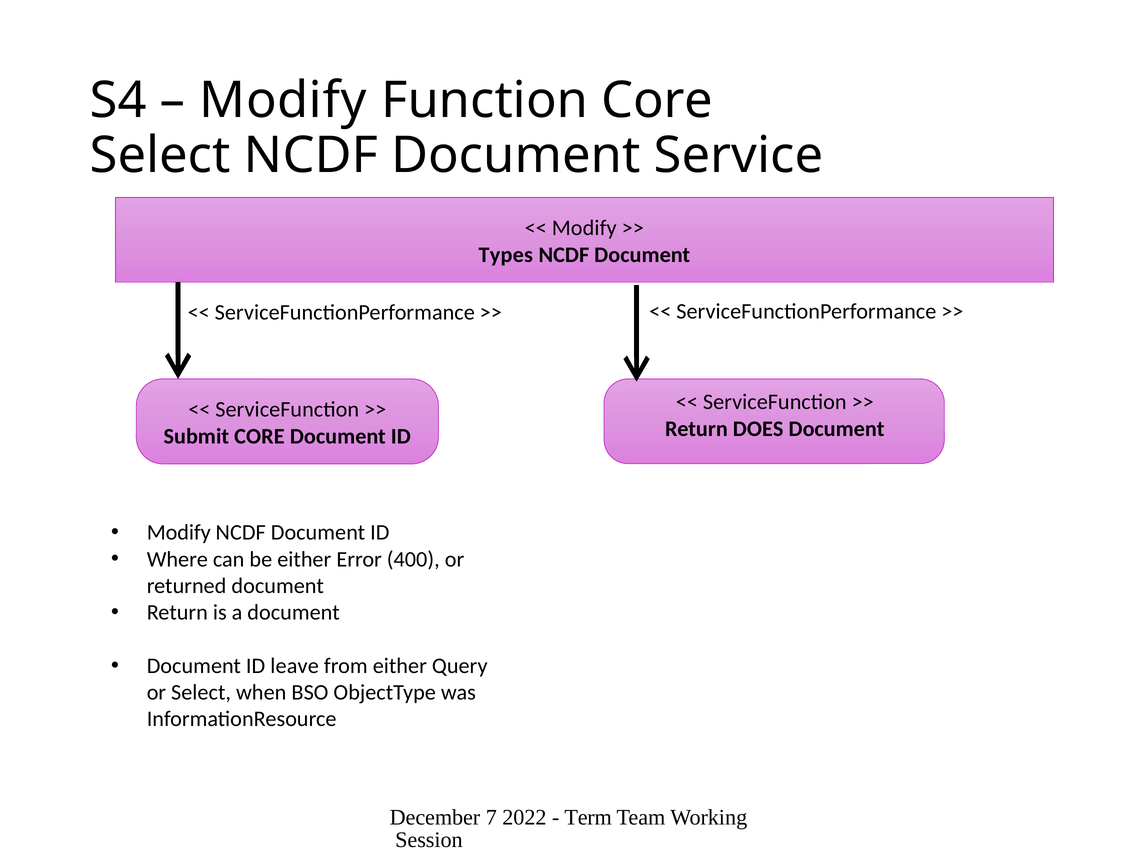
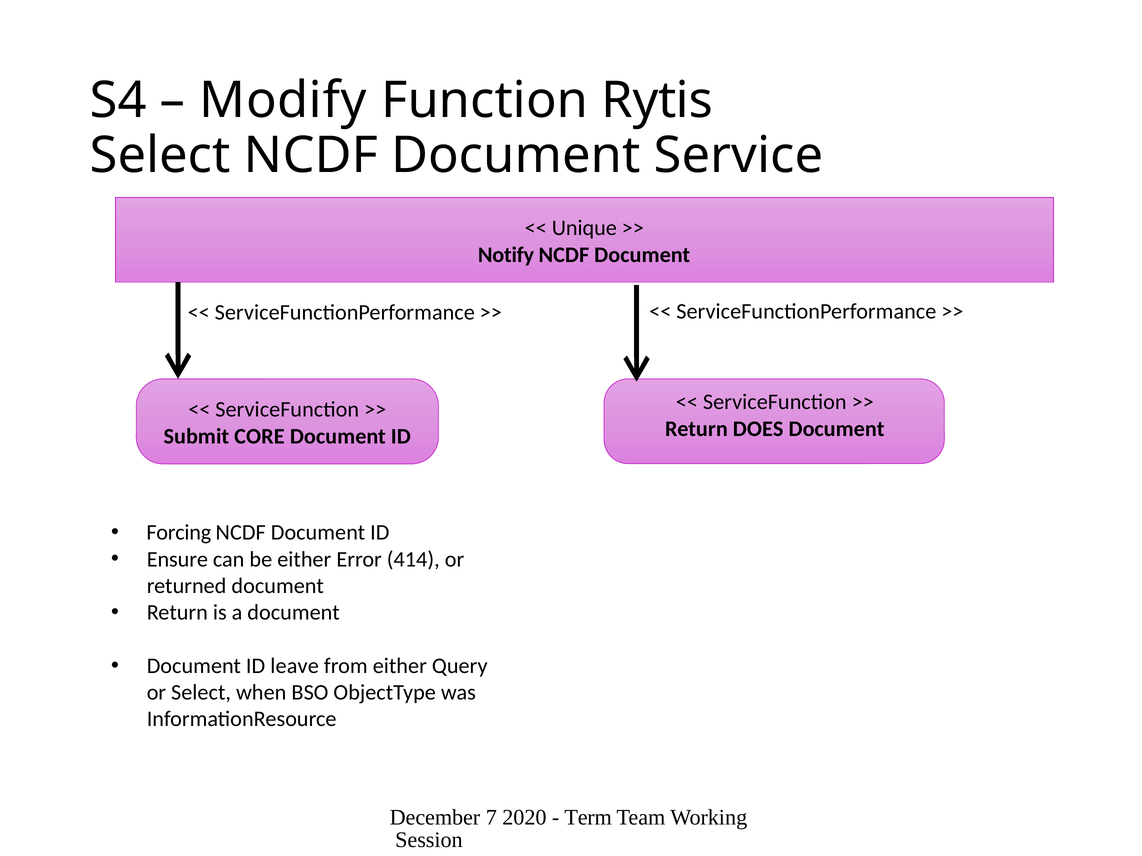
Function Core: Core -> Rytis
Modify at (584, 228): Modify -> Unique
Types: Types -> Notify
Modify at (179, 533): Modify -> Forcing
Where: Where -> Ensure
400: 400 -> 414
2022: 2022 -> 2020
